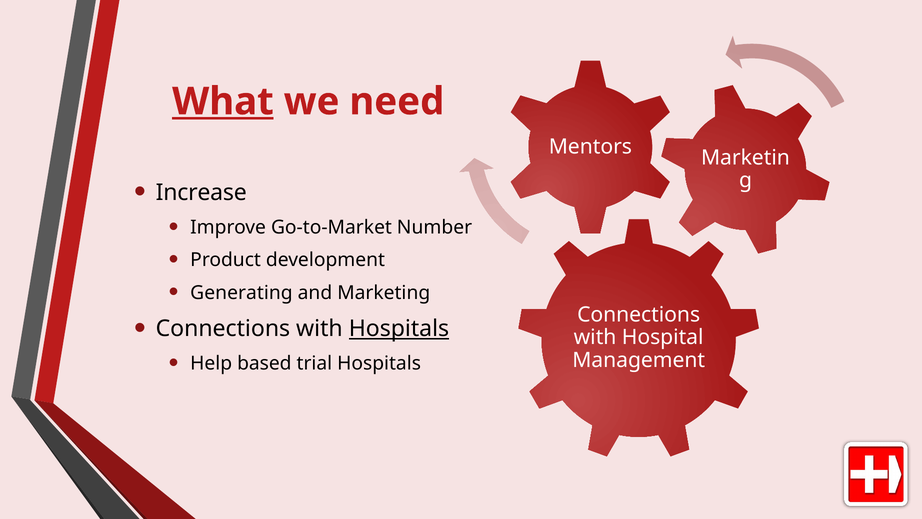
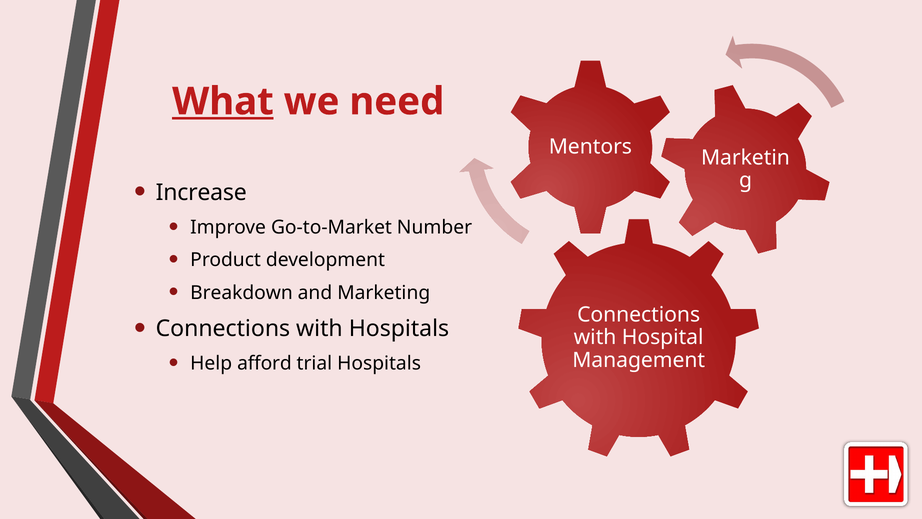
Generating: Generating -> Breakdown
Hospitals at (399, 328) underline: present -> none
based: based -> afford
